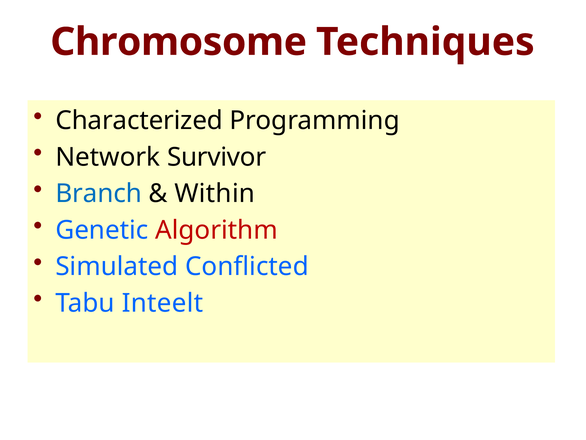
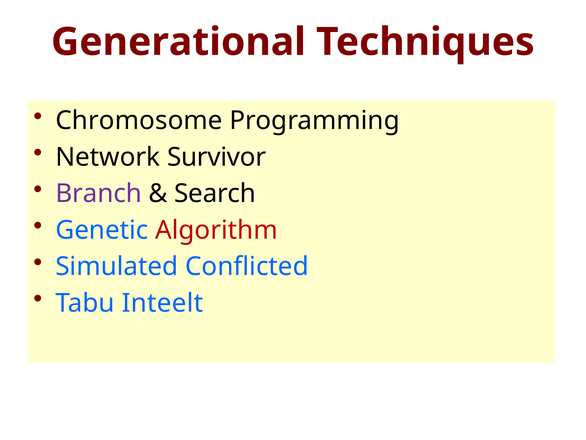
Chromosome: Chromosome -> Generational
Characterized: Characterized -> Chromosome
Branch colour: blue -> purple
Within: Within -> Search
